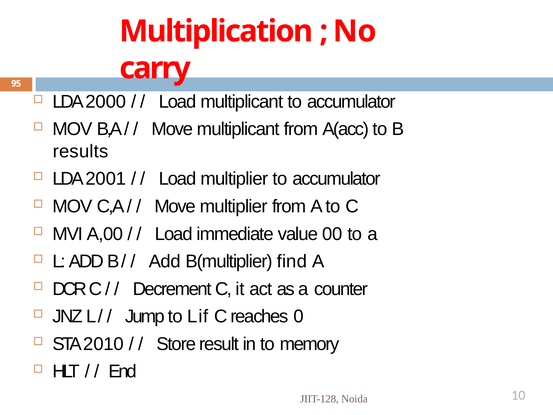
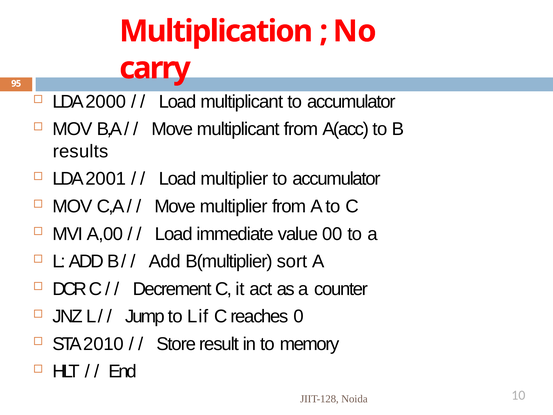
find: find -> sort
